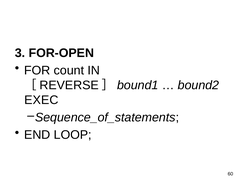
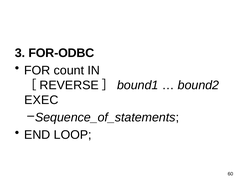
FOR-OPEN: FOR-OPEN -> FOR-ODBC
